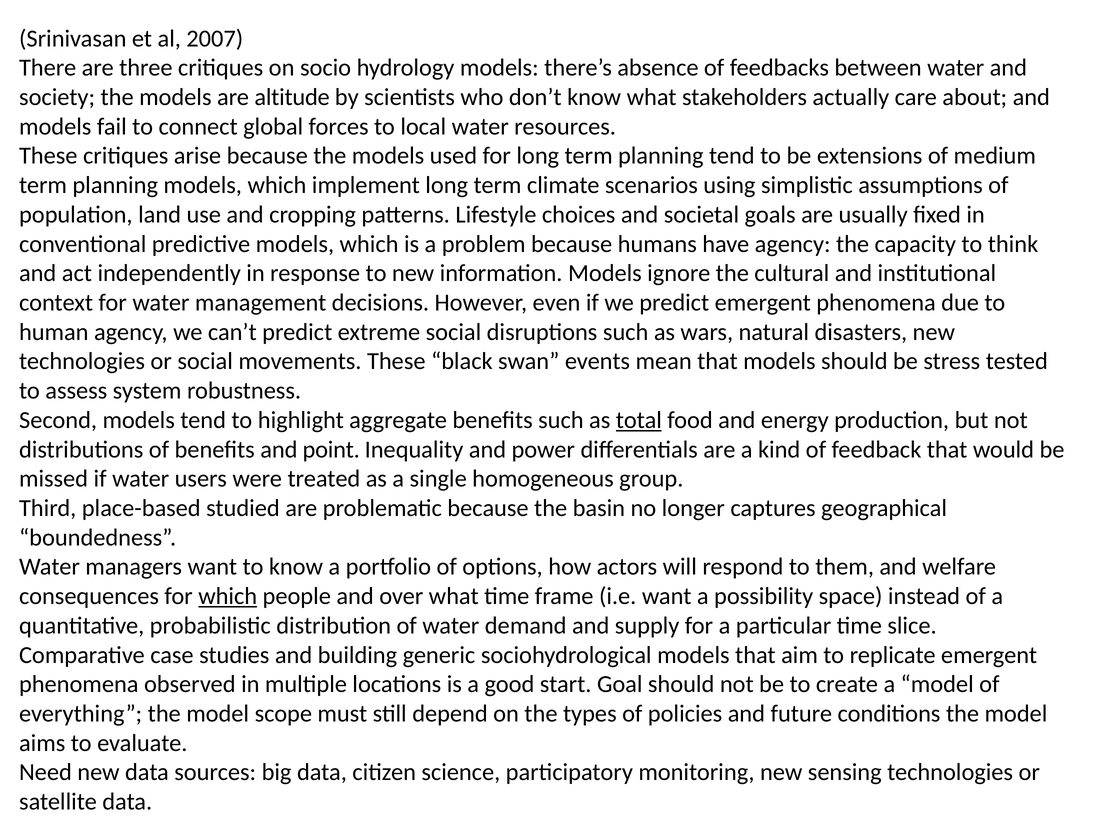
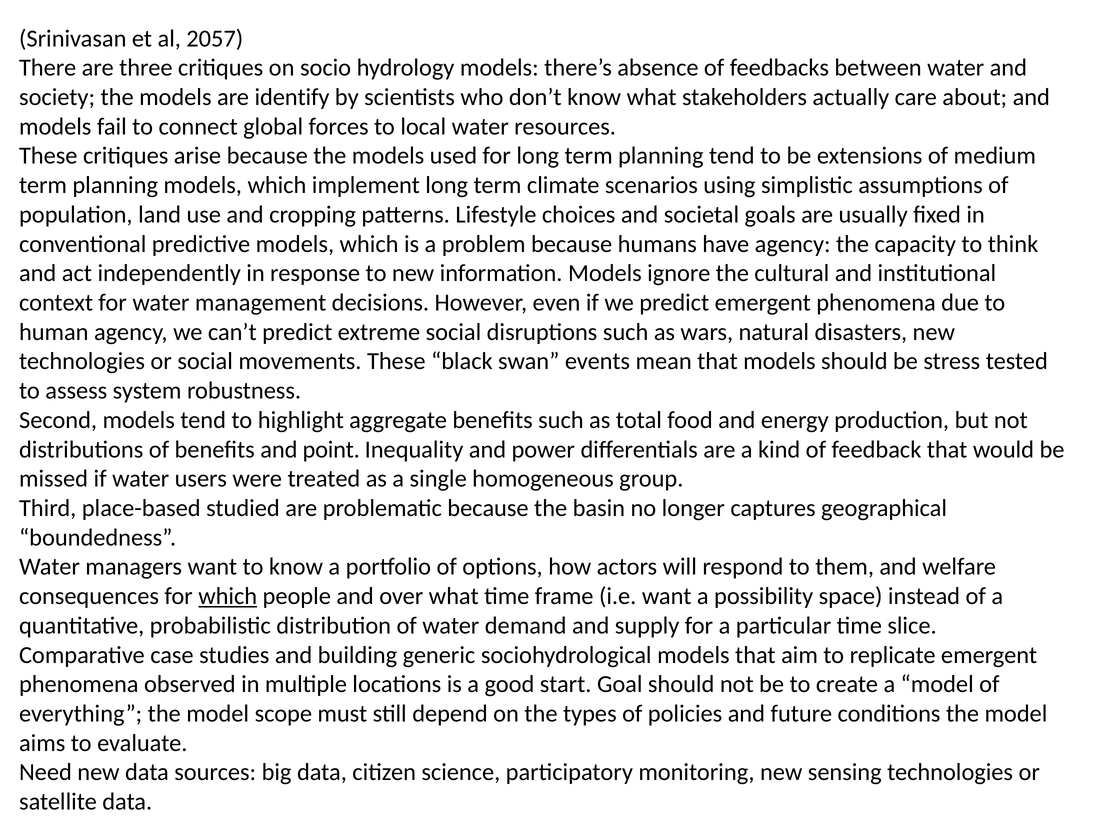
2007: 2007 -> 2057
altitude: altitude -> identify
total underline: present -> none
